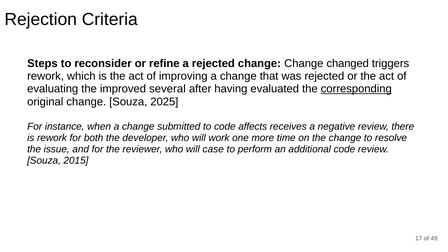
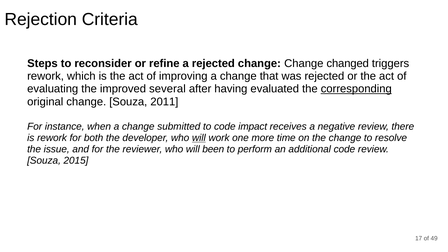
2025: 2025 -> 2011
affects: affects -> impact
will at (199, 138) underline: none -> present
case: case -> been
